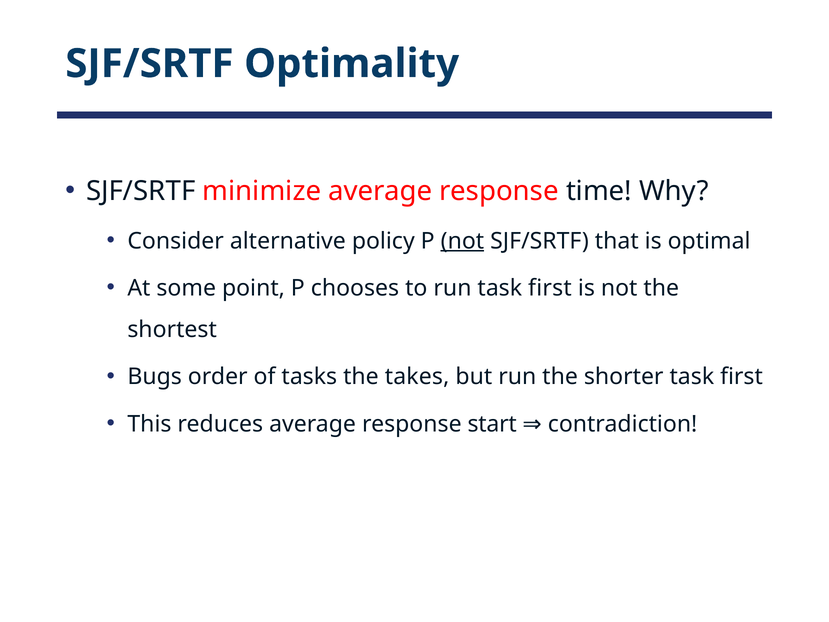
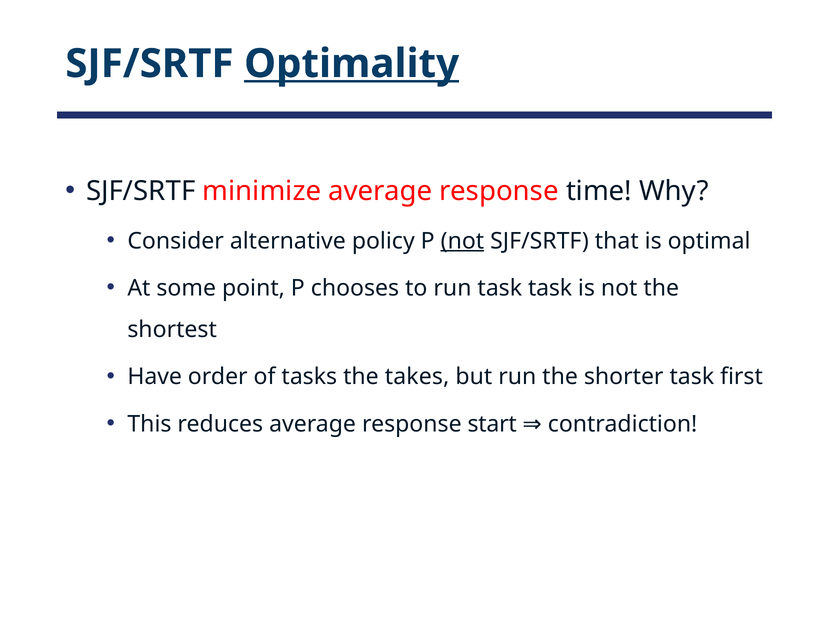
Optimality underline: none -> present
run task first: first -> task
Bugs: Bugs -> Have
